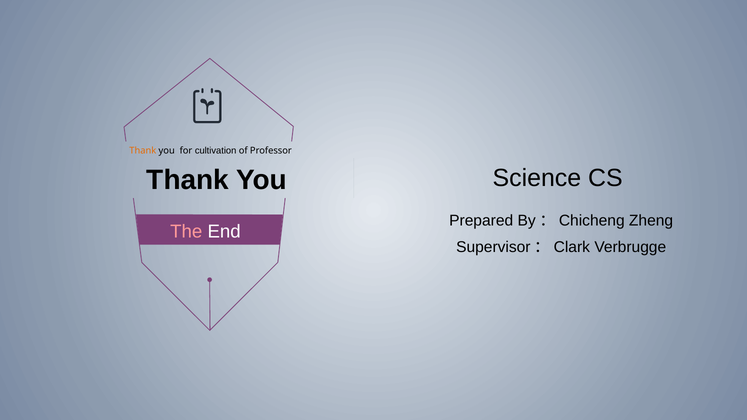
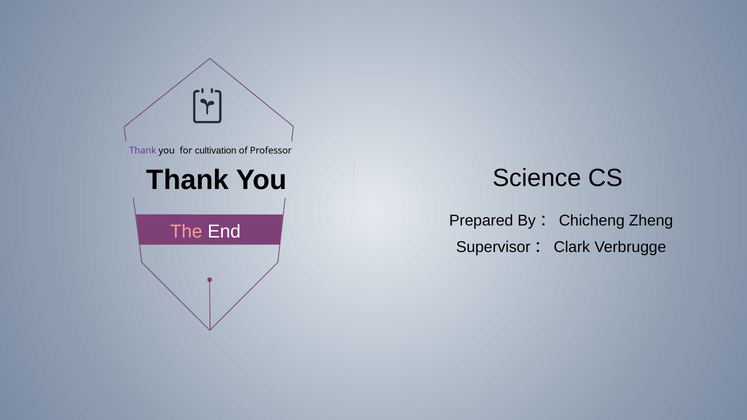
Thank at (143, 151) colour: orange -> purple
